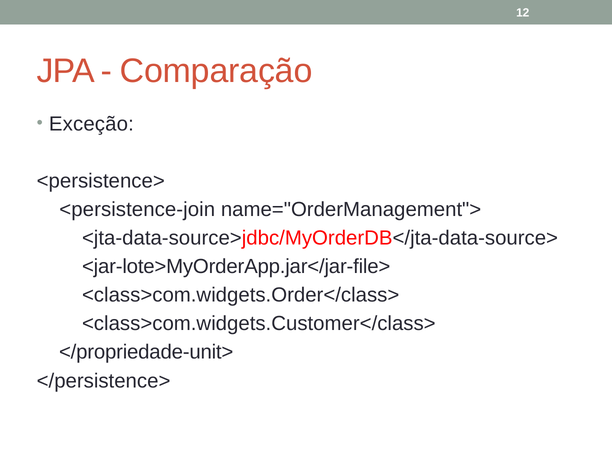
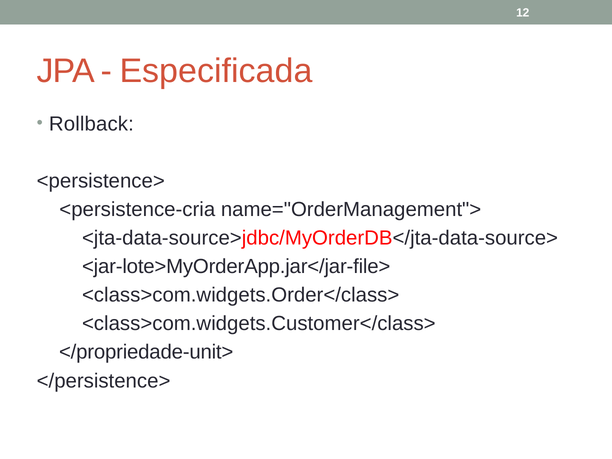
Comparação: Comparação -> Especificada
Exceção: Exceção -> Rollback
<persistence-join: <persistence-join -> <persistence-cria
